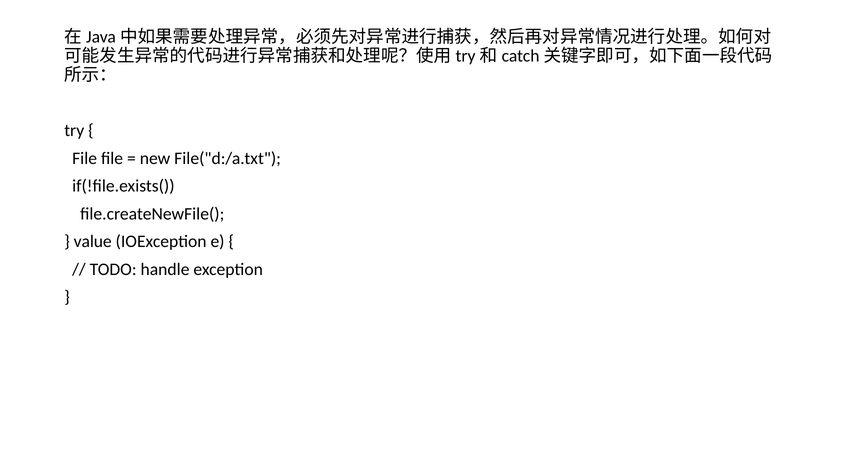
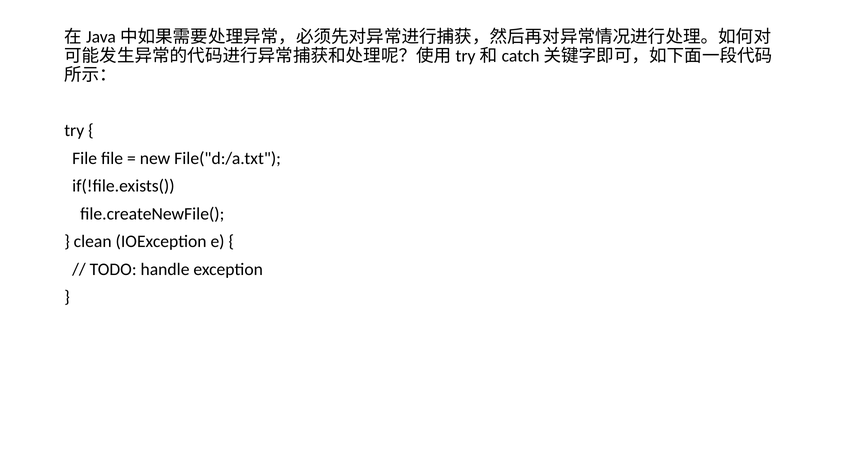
value: value -> clean
